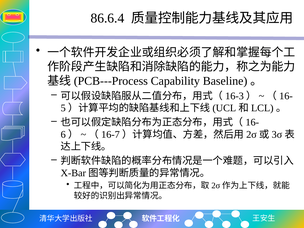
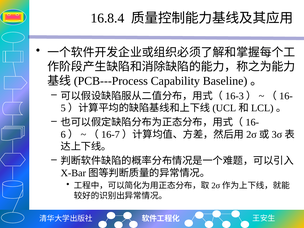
86.6.4: 86.6.4 -> 16.8.4
